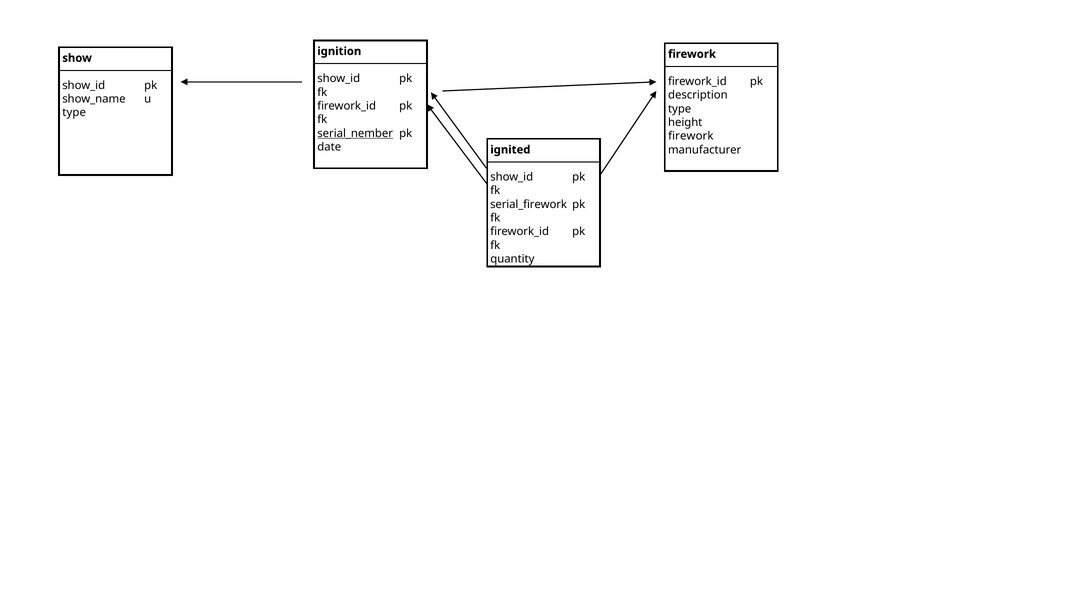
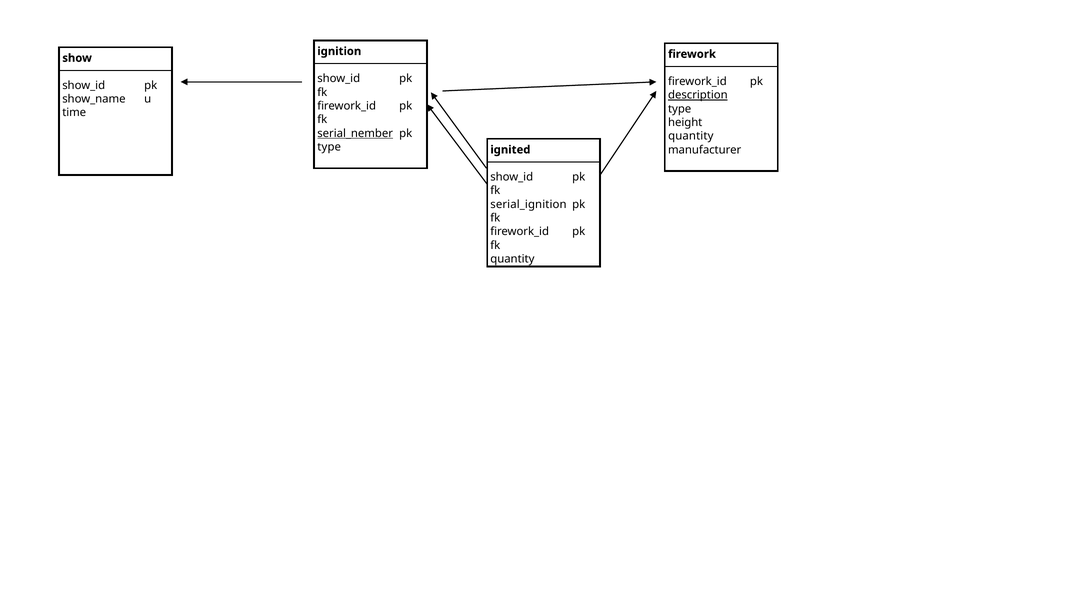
description underline: none -> present
type at (74, 113): type -> time
firework at (691, 136): firework -> quantity
date at (329, 147): date -> type
serial_firework: serial_firework -> serial_ignition
